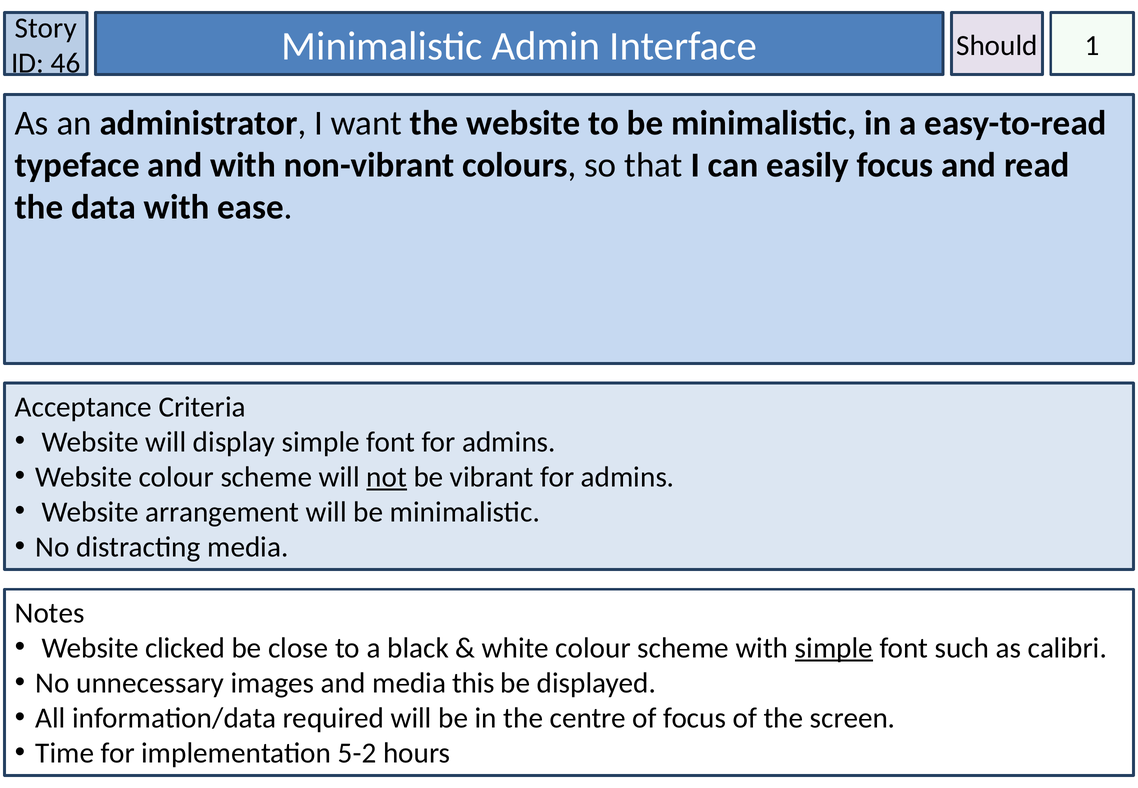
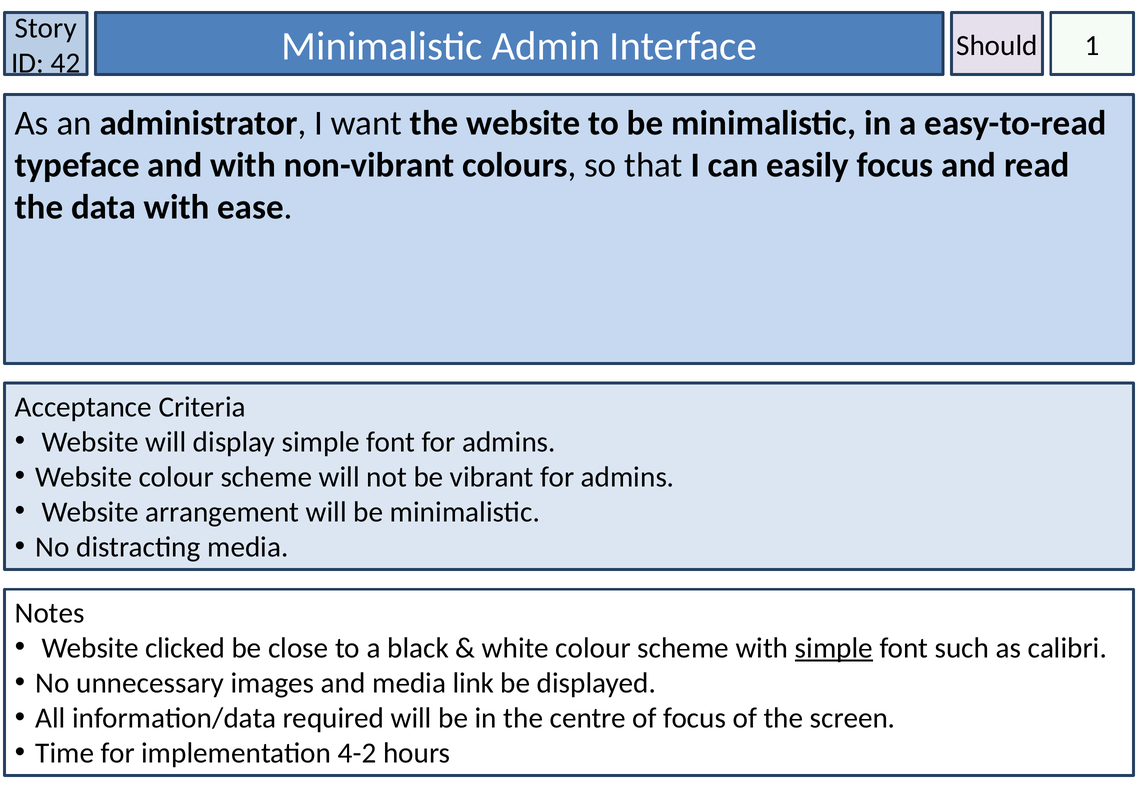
46: 46 -> 42
not underline: present -> none
this: this -> link
5-2: 5-2 -> 4-2
